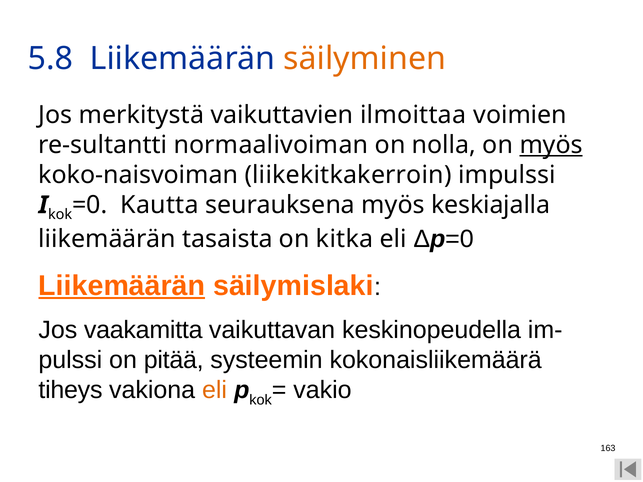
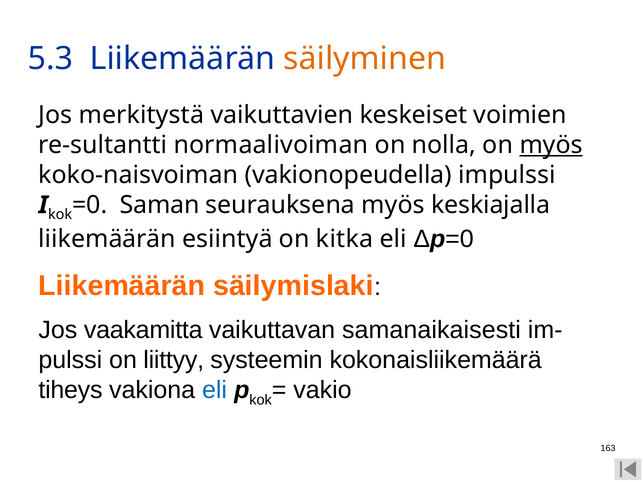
5.8: 5.8 -> 5.3
ilmoittaa: ilmoittaa -> keskeiset
liikekitkakerroin: liikekitkakerroin -> vakionopeudella
Kautta: Kautta -> Saman
tasaista: tasaista -> esiintyä
Liikemäärän at (122, 286) underline: present -> none
keskinopeudella: keskinopeudella -> samanaikaisesti
pitää: pitää -> liittyy
eli at (215, 390) colour: orange -> blue
